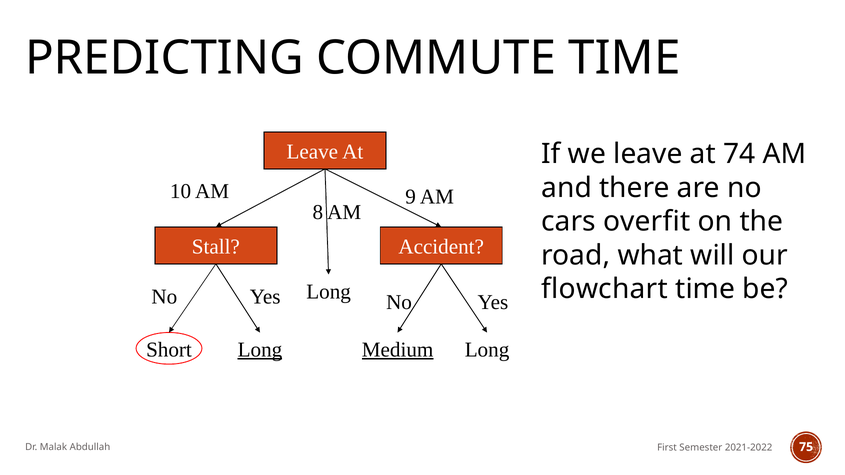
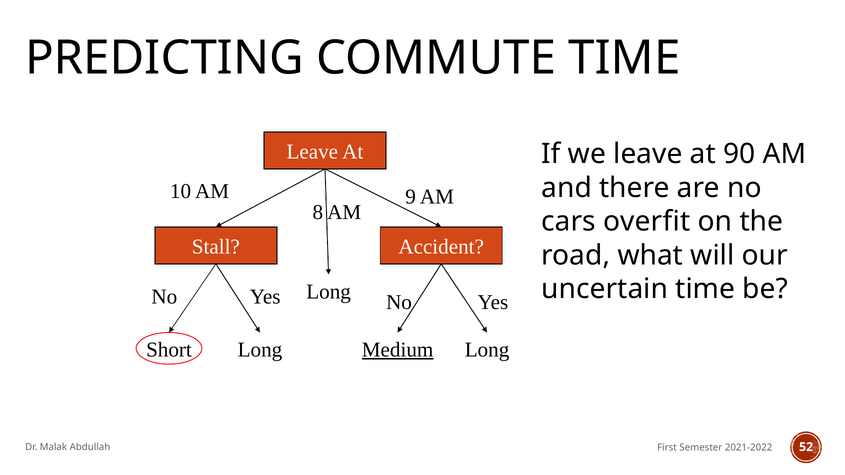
74: 74 -> 90
flowchart: flowchart -> uncertain
Long at (260, 350) underline: present -> none
75: 75 -> 52
